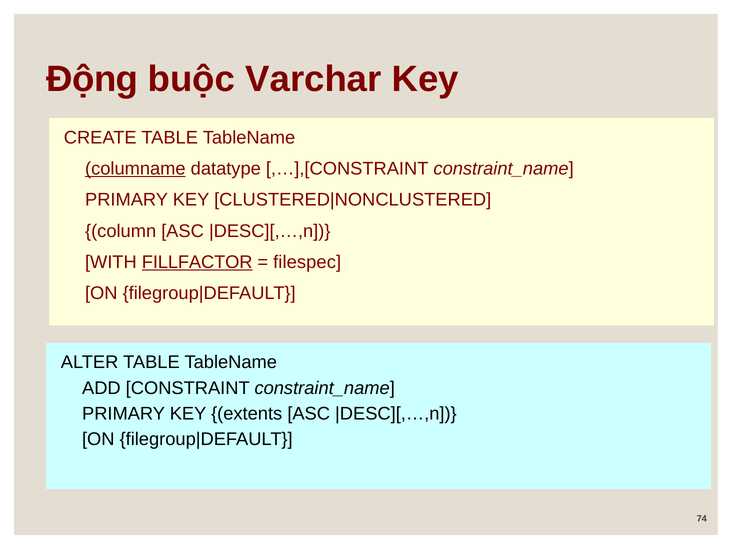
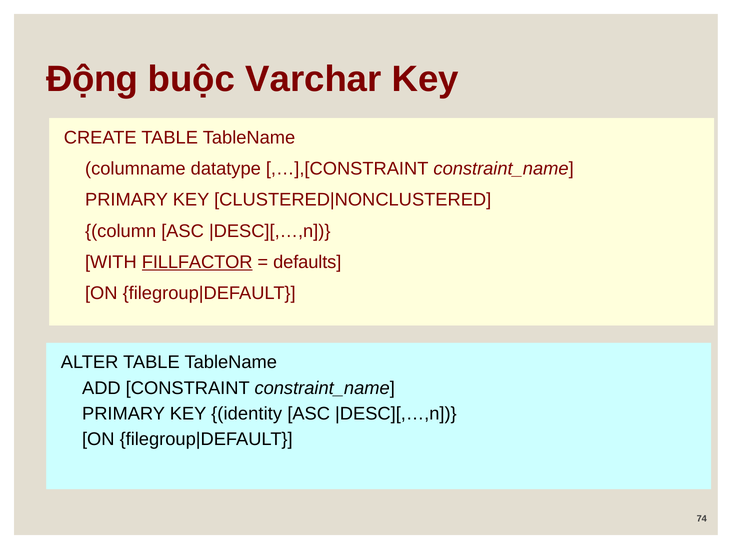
columname underline: present -> none
filespec: filespec -> defaults
extents: extents -> identity
